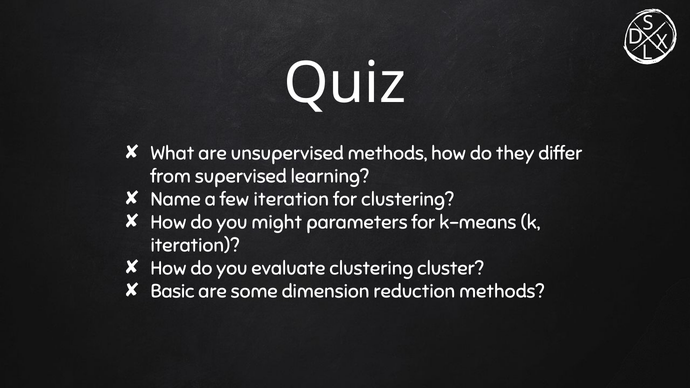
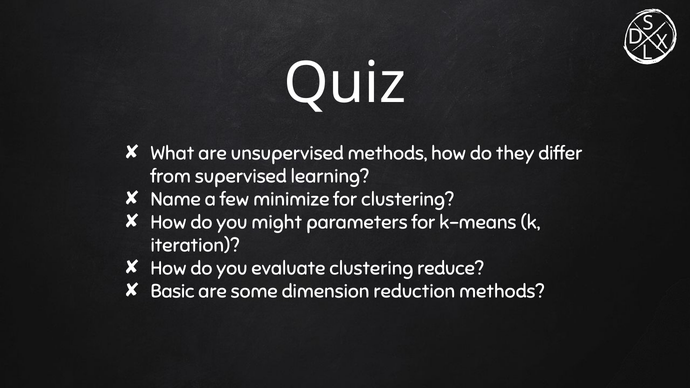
few iteration: iteration -> minimize
cluster: cluster -> reduce
